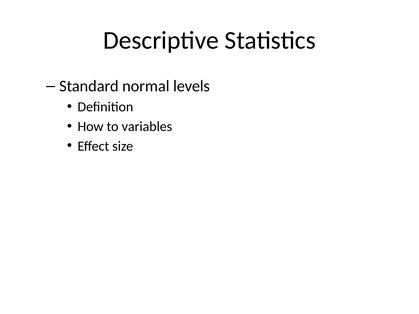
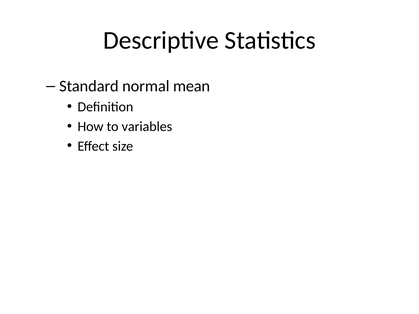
levels: levels -> mean
